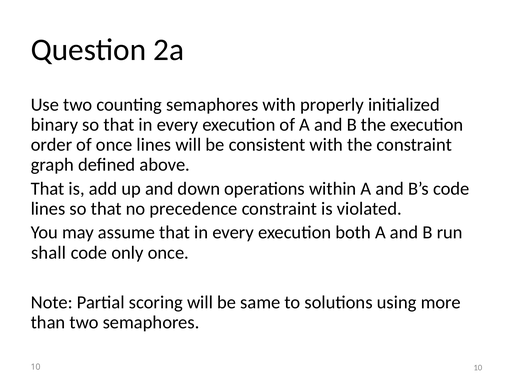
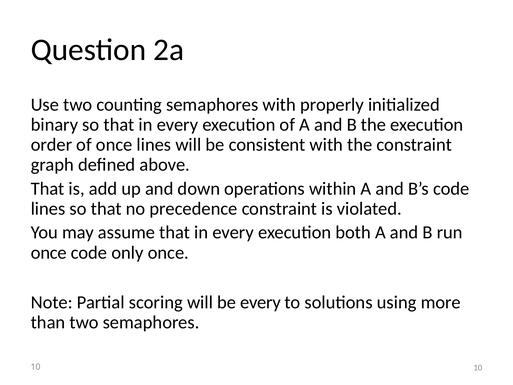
shall at (49, 252): shall -> once
be same: same -> every
